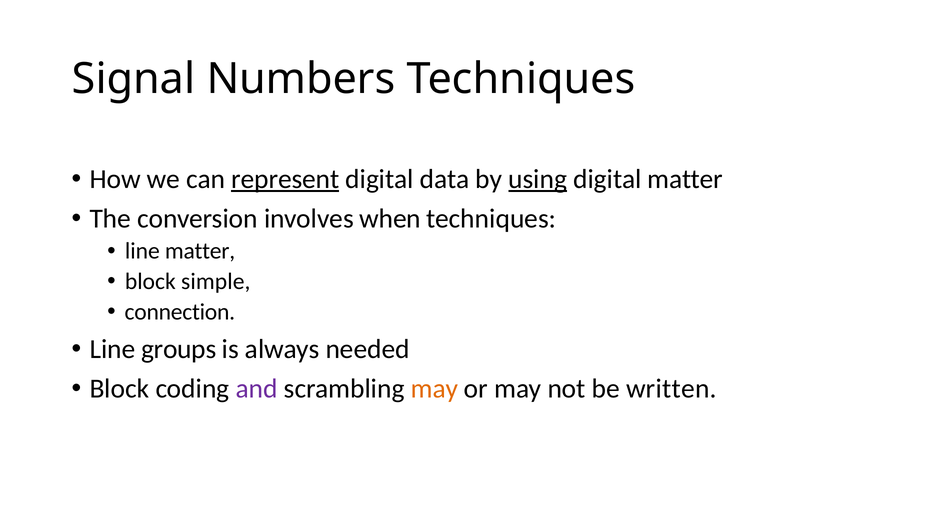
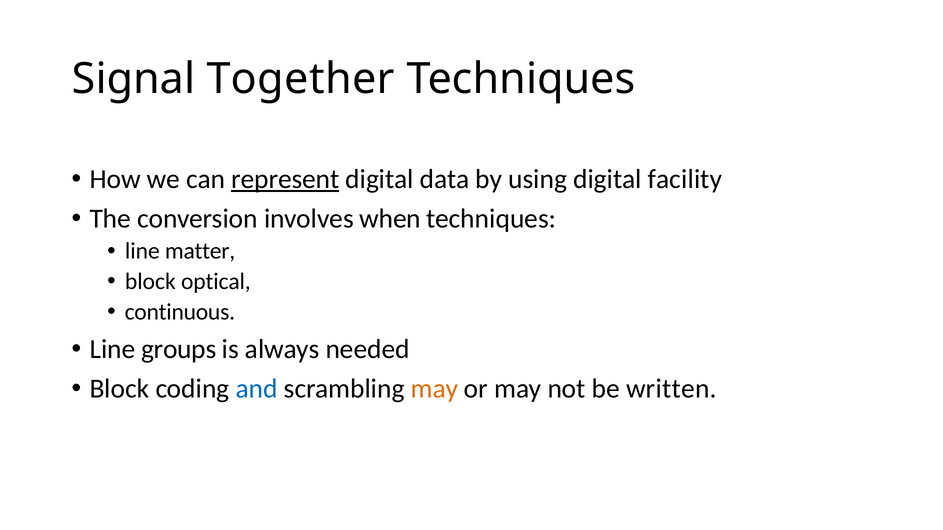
Numbers: Numbers -> Together
using underline: present -> none
digital matter: matter -> facility
simple: simple -> optical
connection: connection -> continuous
and colour: purple -> blue
